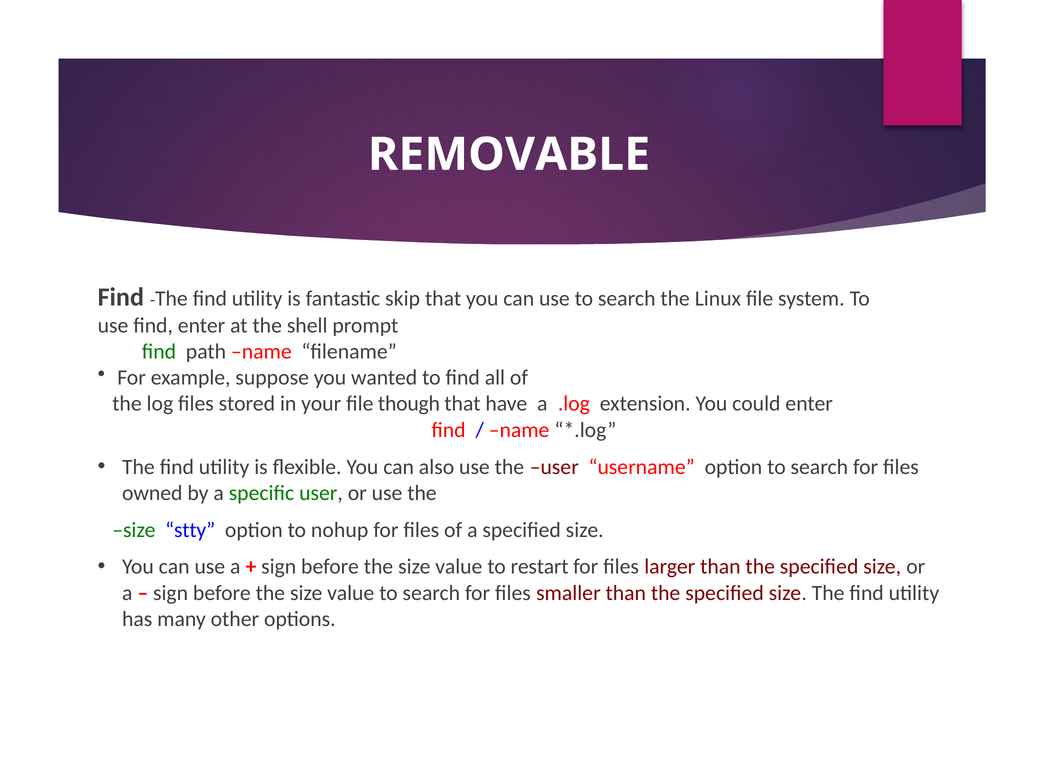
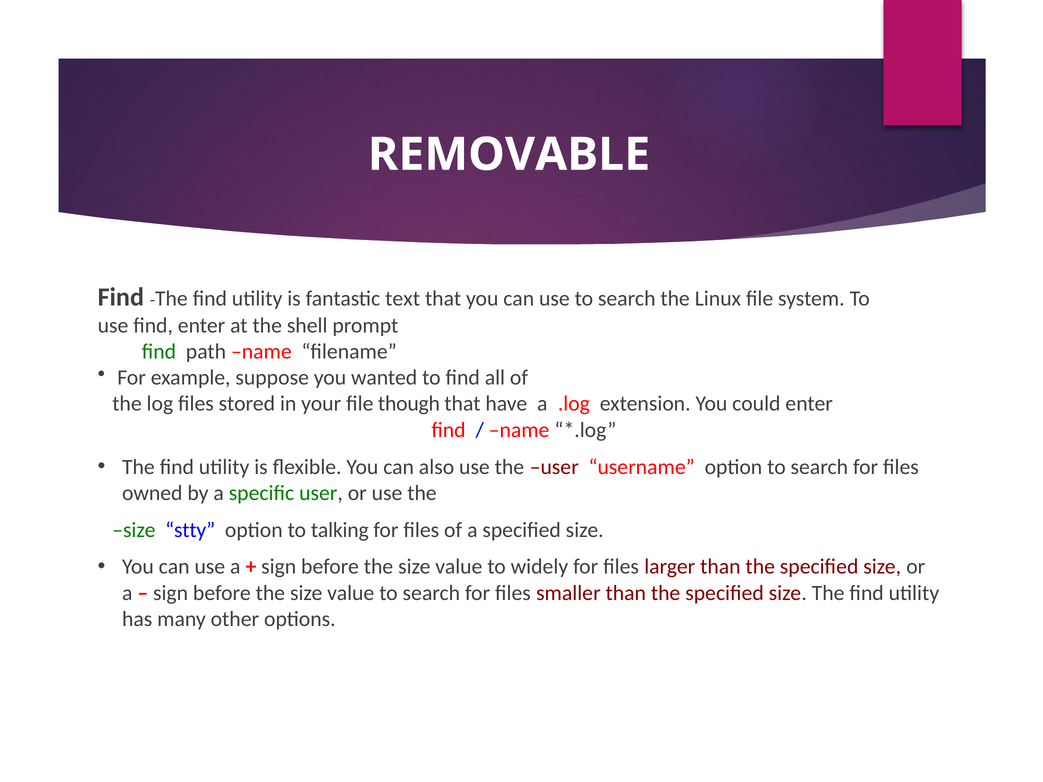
skip: skip -> text
nohup: nohup -> talking
restart: restart -> widely
